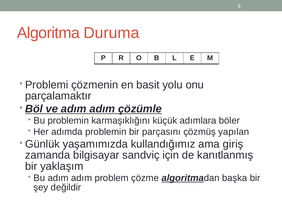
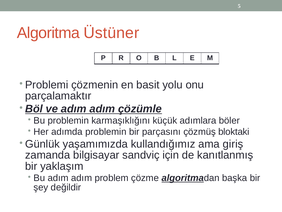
Duruma: Duruma -> Üstüner
yapılan: yapılan -> bloktaki
